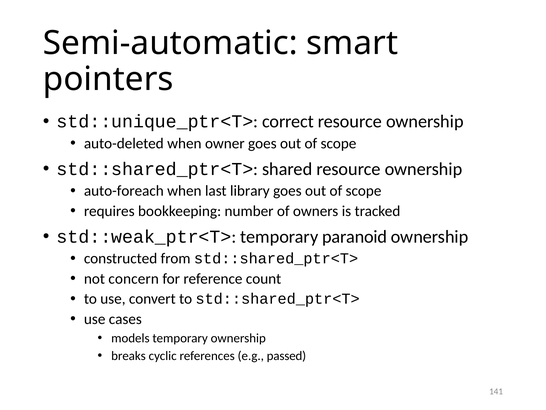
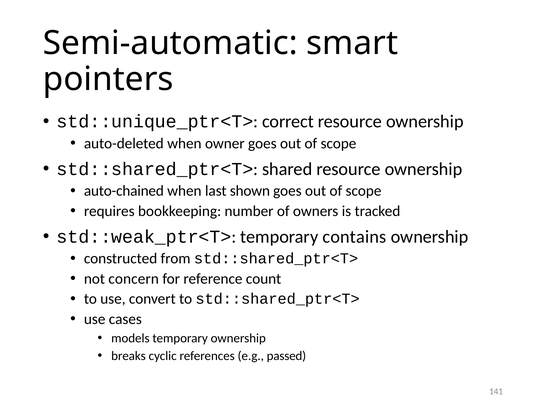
auto-foreach: auto-foreach -> auto-chained
library: library -> shown
paranoid: paranoid -> contains
